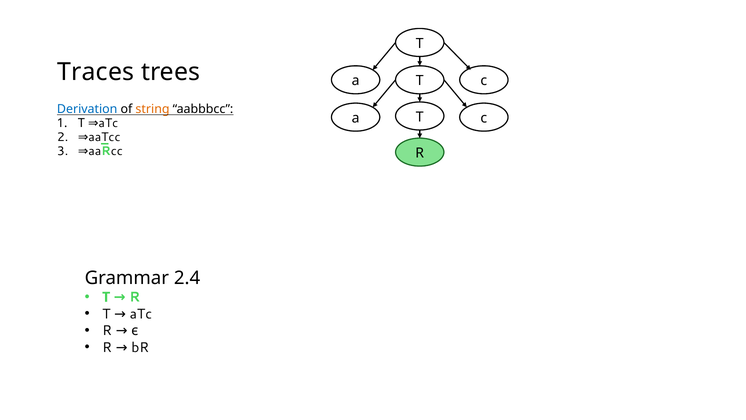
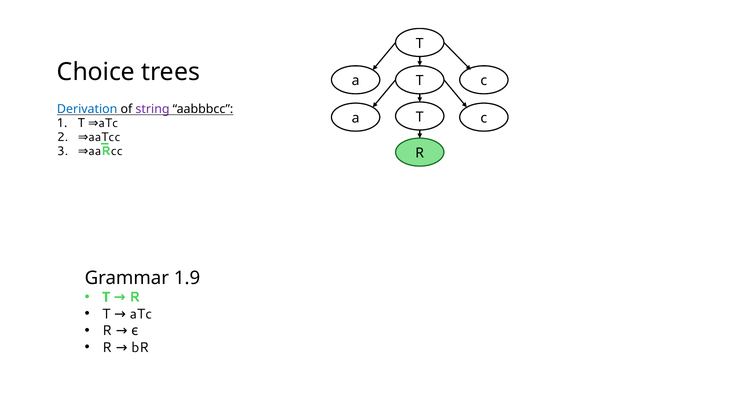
Traces: Traces -> Choice
string colour: orange -> purple
2.4: 2.4 -> 1.9
